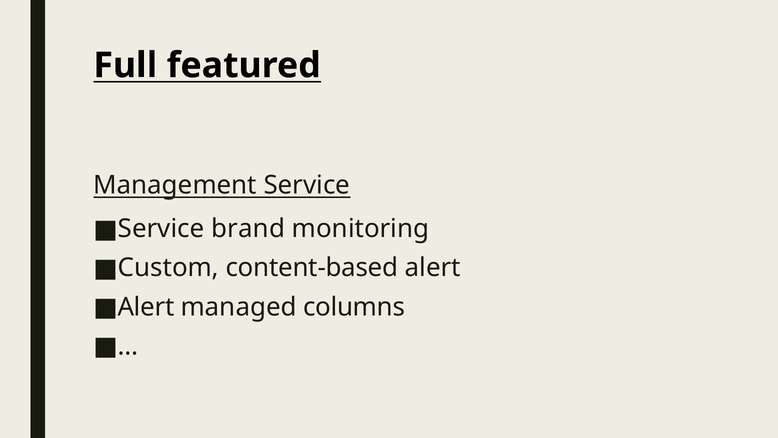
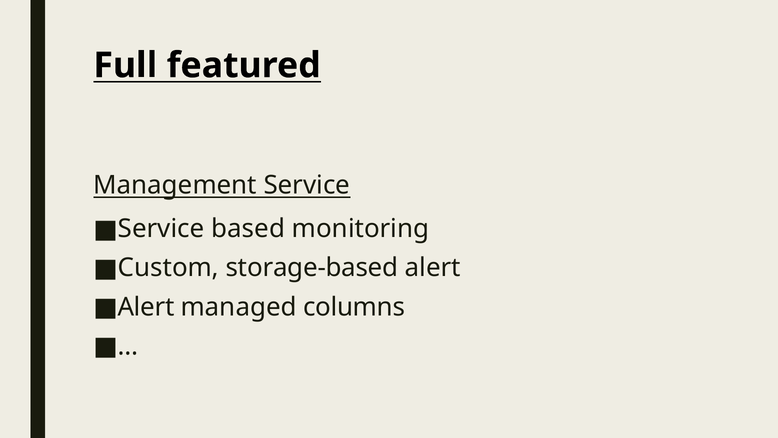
brand: brand -> based
content-based: content-based -> storage-based
